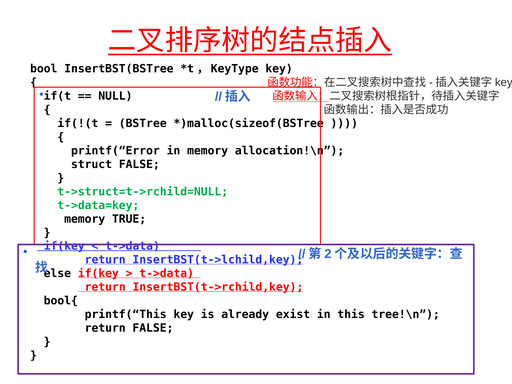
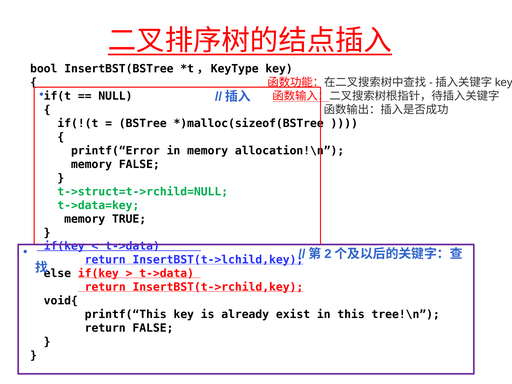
struct at (92, 164): struct -> memory
bool{: bool{ -> void{
